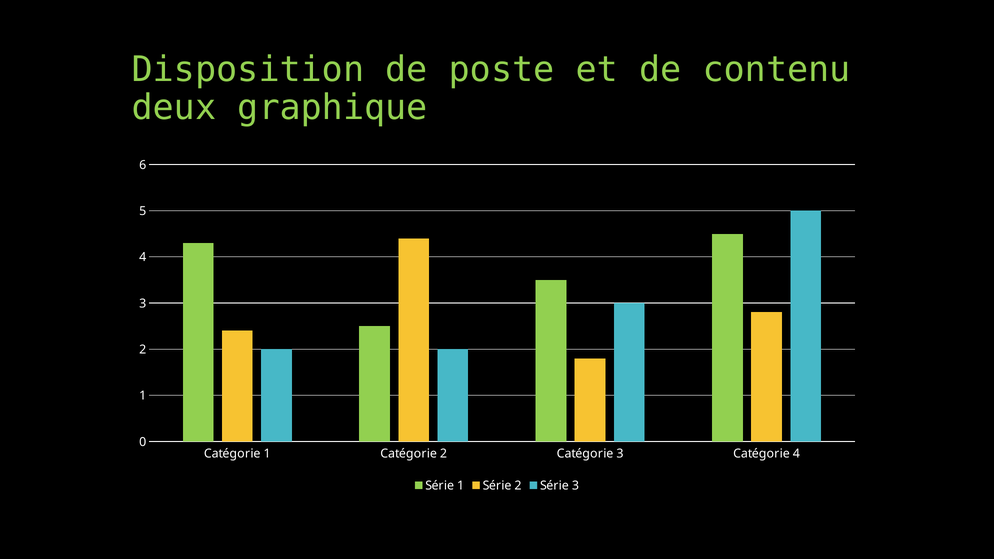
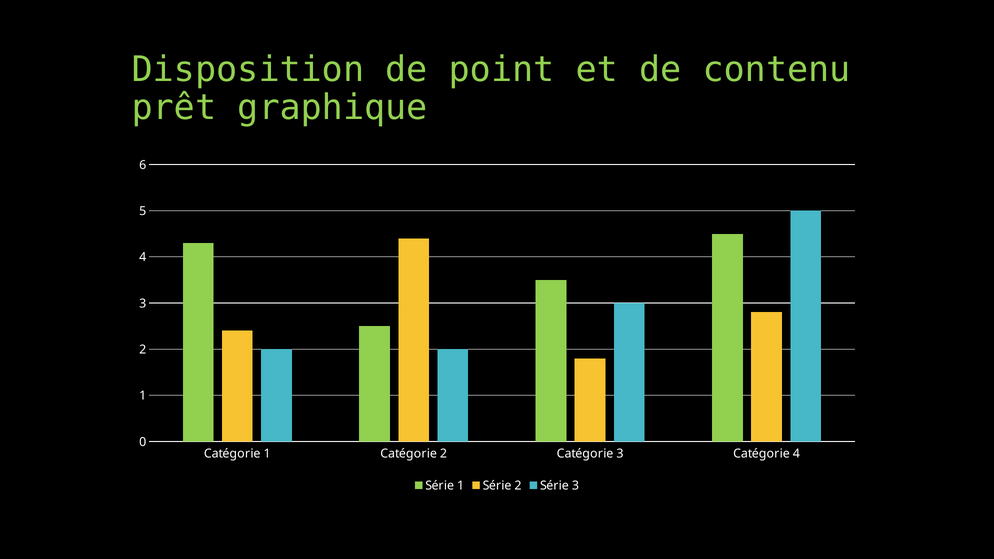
poste: poste -> point
deux: deux -> prêt
